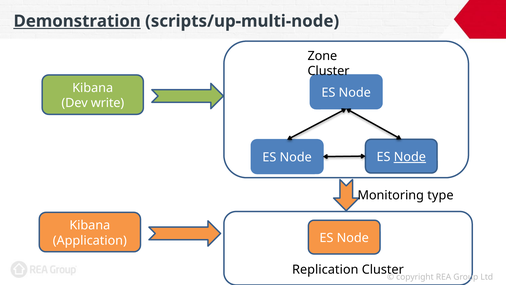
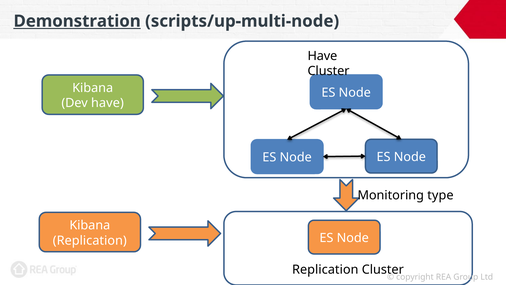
Zone at (322, 56): Zone -> Have
Dev write: write -> have
Node at (410, 157) underline: present -> none
Application at (90, 240): Application -> Replication
